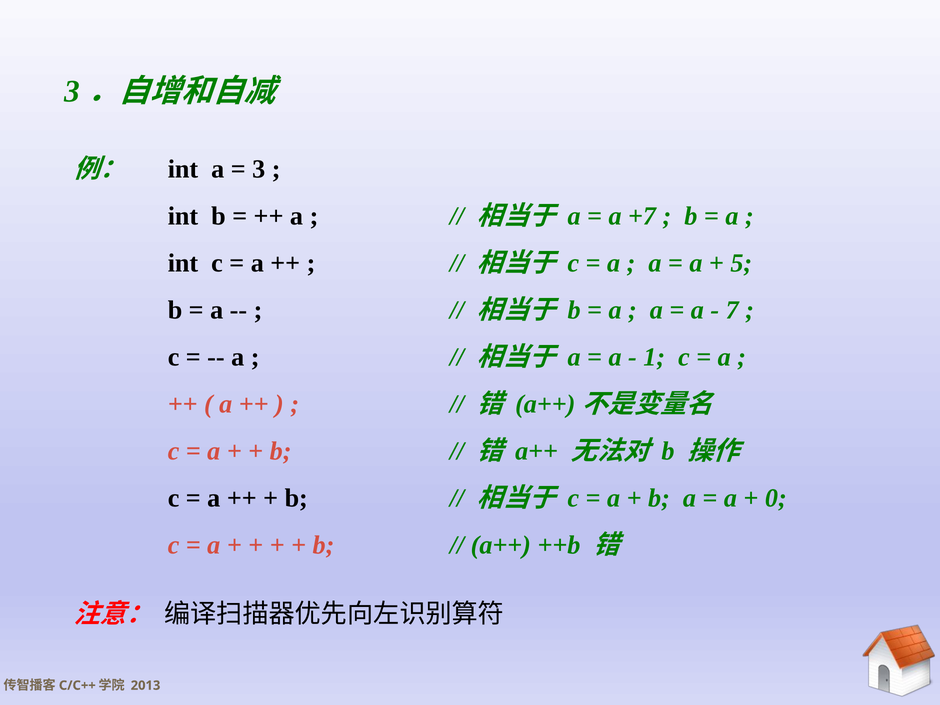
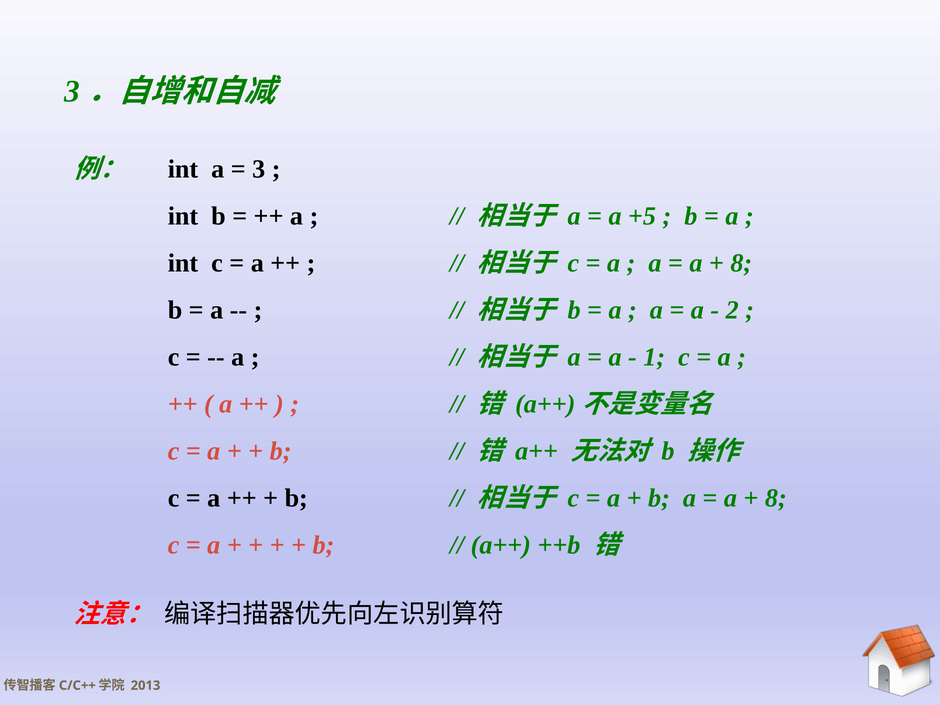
+7: +7 -> +5
5 at (741, 263): 5 -> 8
7: 7 -> 2
0 at (776, 498): 0 -> 8
